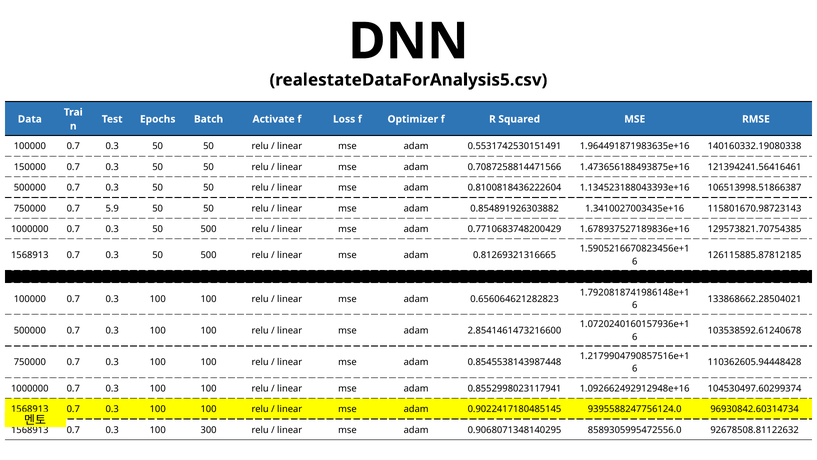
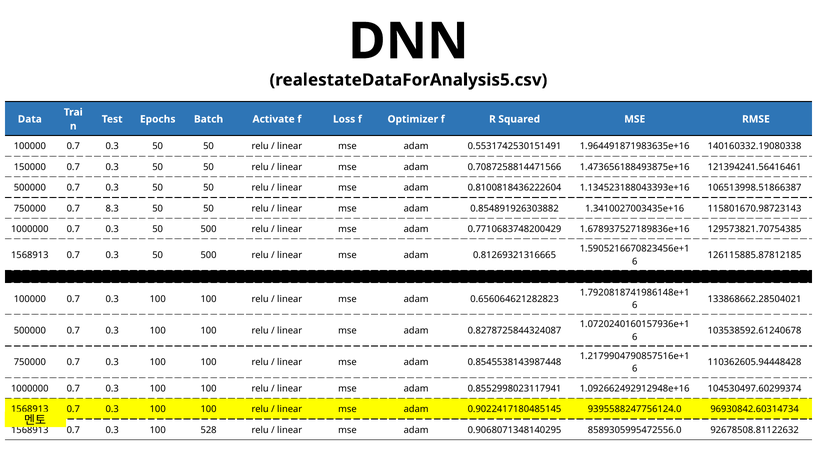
5.9: 5.9 -> 8.3
2.8541461473216600: 2.8541461473216600 -> 0.8278725844324087
300: 300 -> 528
